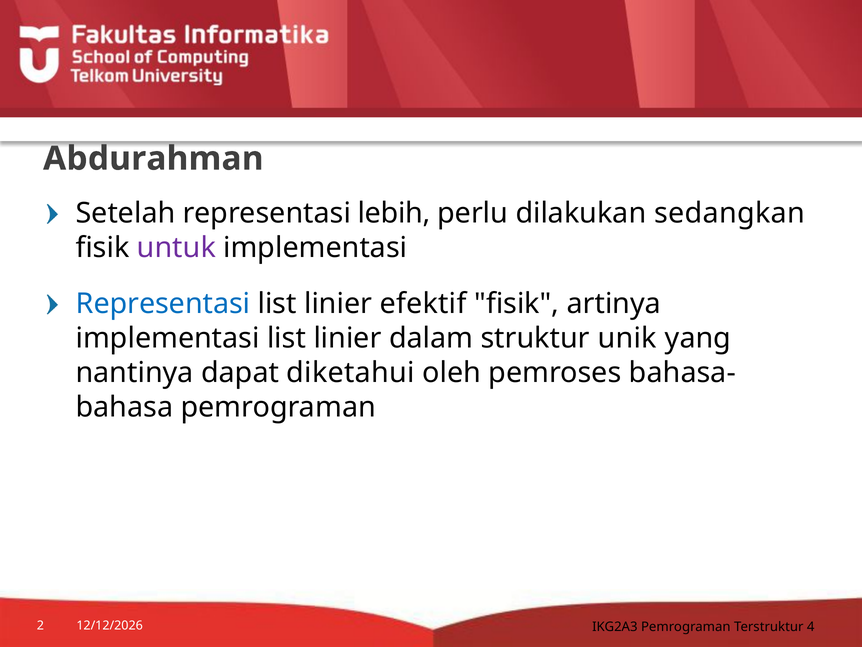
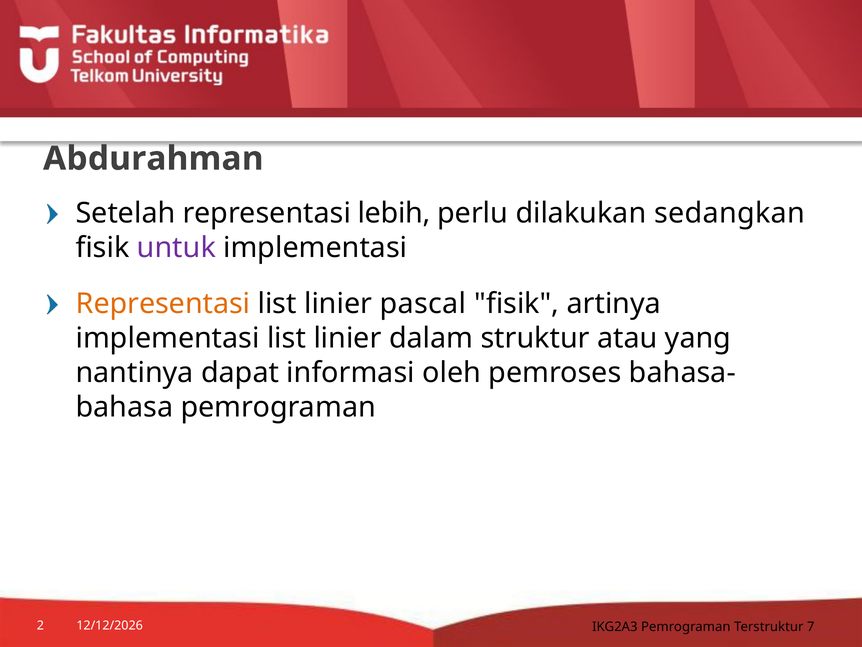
Representasi at (163, 304) colour: blue -> orange
efektif: efektif -> pascal
unik: unik -> atau
diketahui: diketahui -> informasi
4: 4 -> 7
